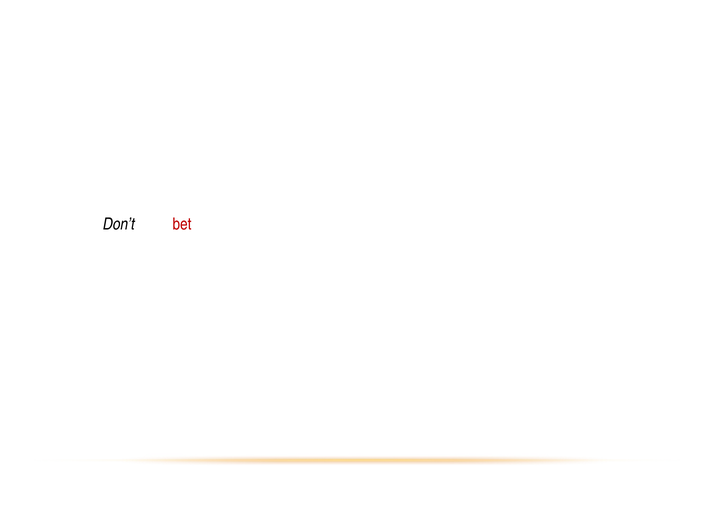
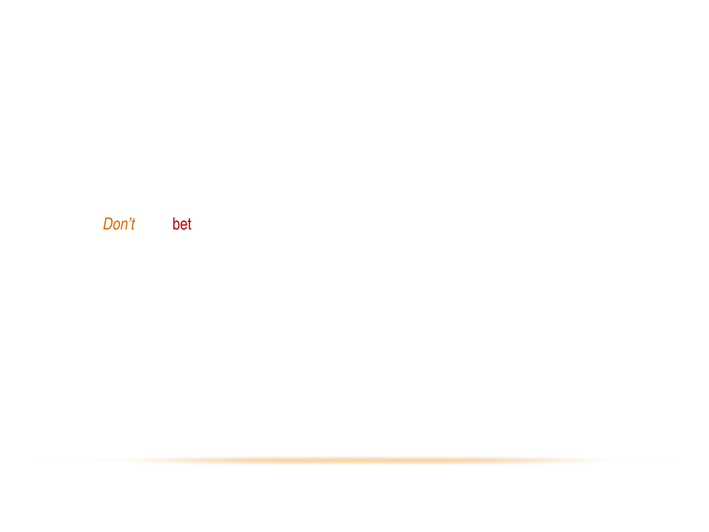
Don’t colour: black -> orange
